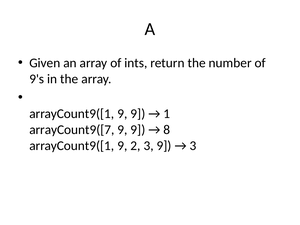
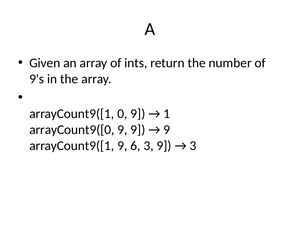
9 at (122, 114): 9 -> 0
arrayCount9([7: arrayCount9([7 -> arrayCount9([0
8 at (167, 130): 8 -> 9
2: 2 -> 6
